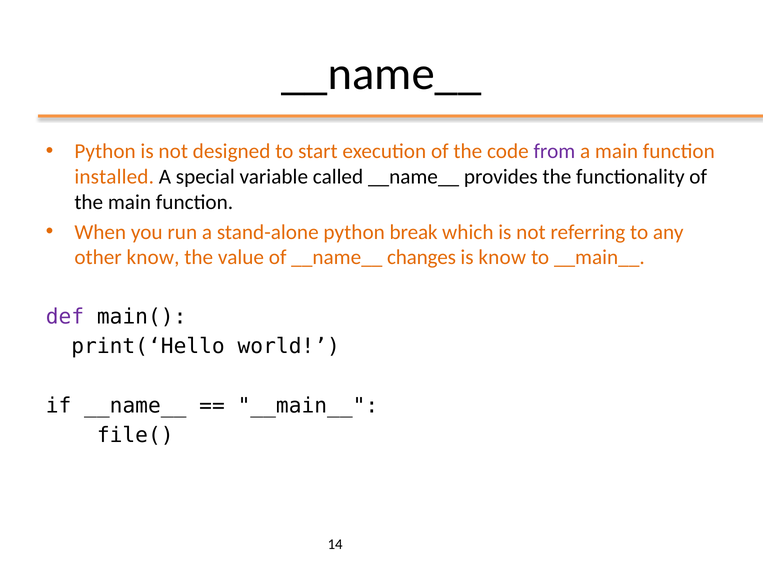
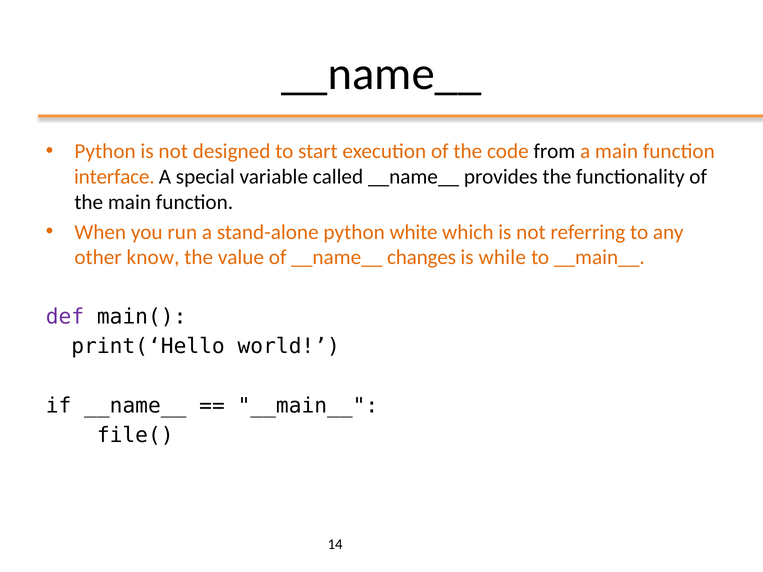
from colour: purple -> black
installed: installed -> interface
break: break -> white
is know: know -> while
